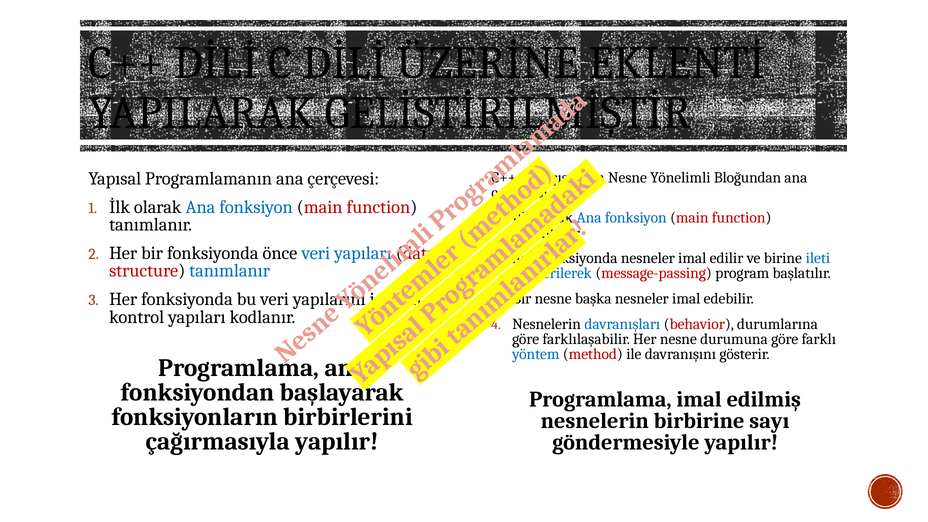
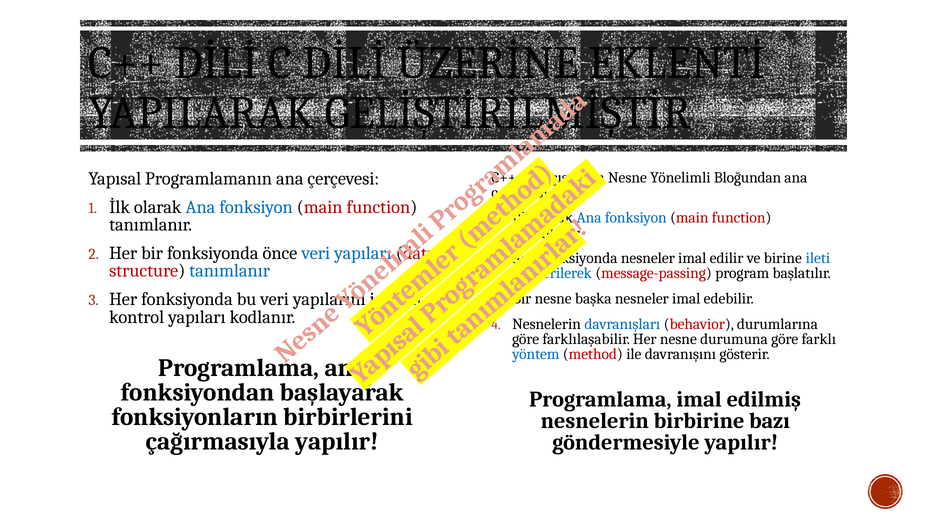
sayı: sayı -> bazı
